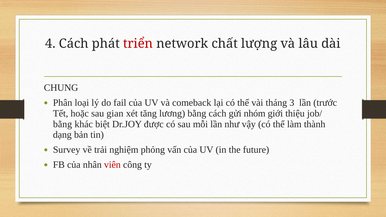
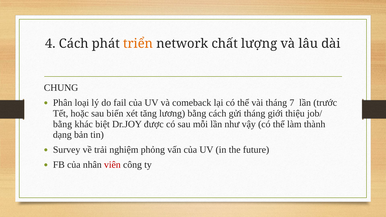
triển colour: red -> orange
3: 3 -> 7
gian: gian -> biến
gửi nhóm: nhóm -> tháng
